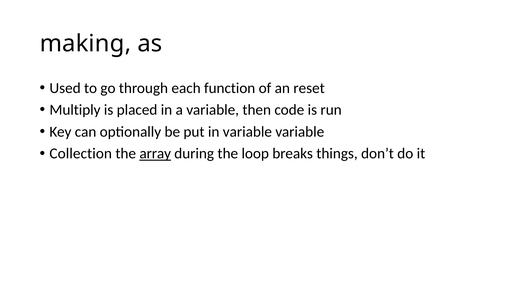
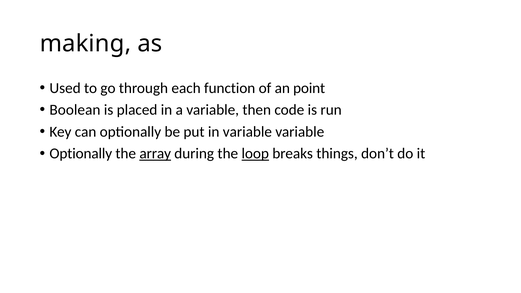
reset: reset -> point
Multiply: Multiply -> Boolean
Collection at (81, 154): Collection -> Optionally
loop underline: none -> present
